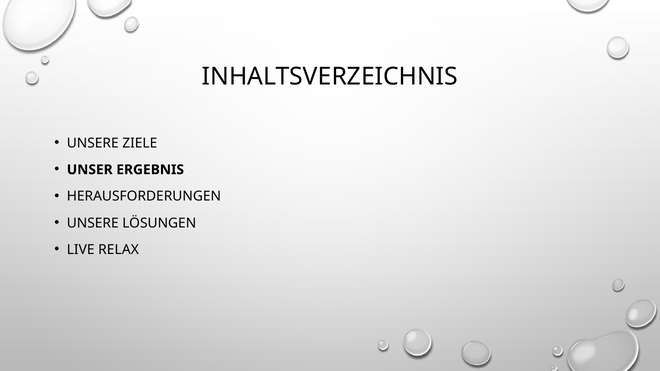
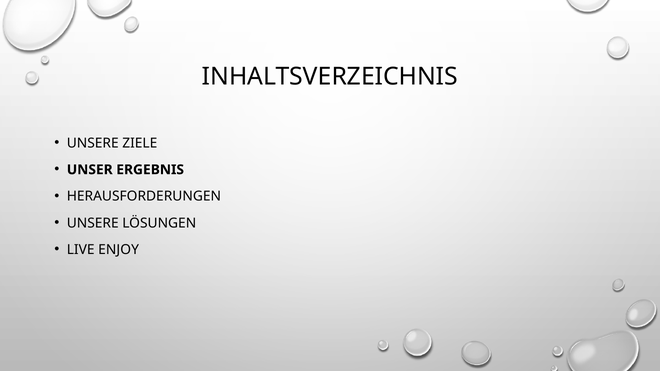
RELAX: RELAX -> ENJOY
